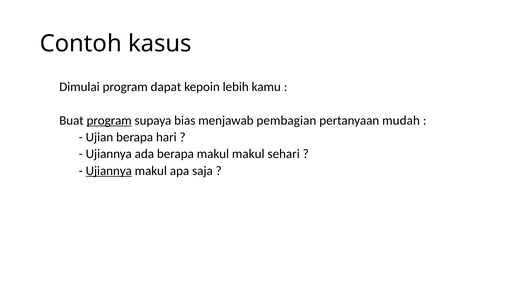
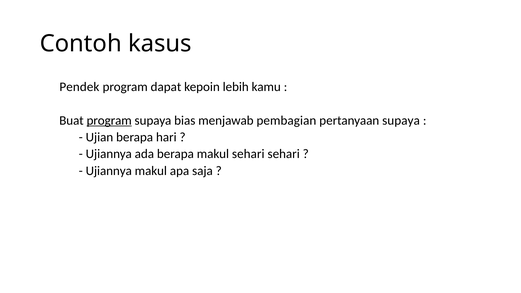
Dimulai: Dimulai -> Pendek
pertanyaan mudah: mudah -> supaya
makul makul: makul -> sehari
Ujiannya at (109, 171) underline: present -> none
